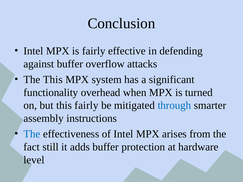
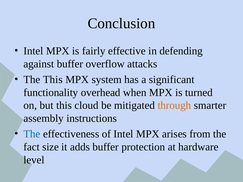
this fairly: fairly -> cloud
through colour: blue -> orange
still: still -> size
